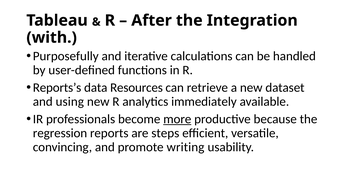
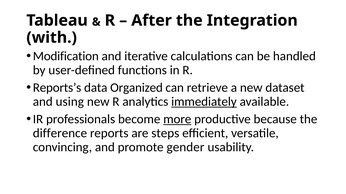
Purposefully: Purposefully -> Modification
Resources: Resources -> Organized
immediately underline: none -> present
regression: regression -> difference
writing: writing -> gender
